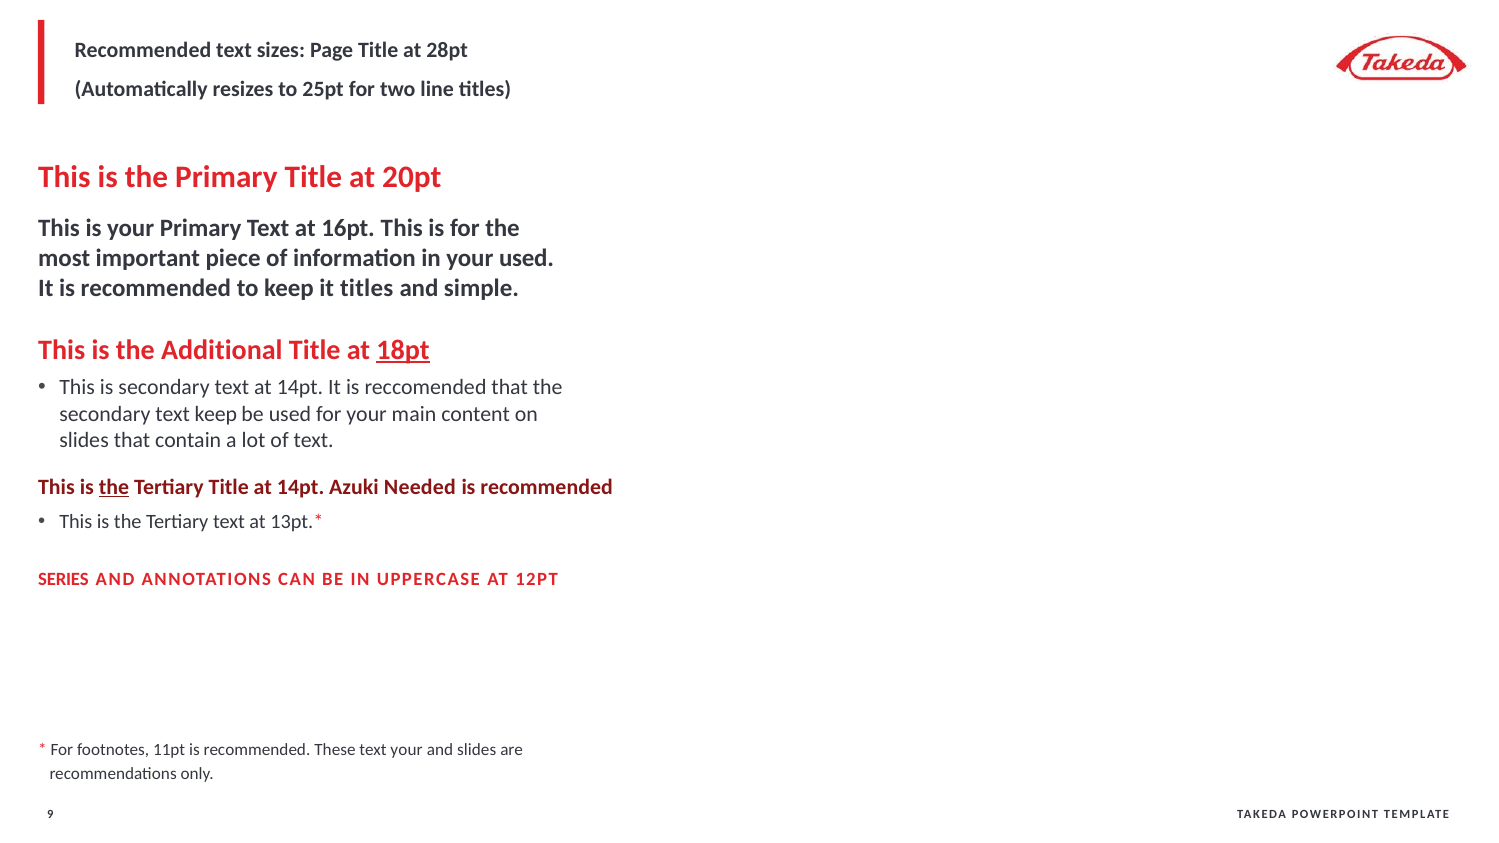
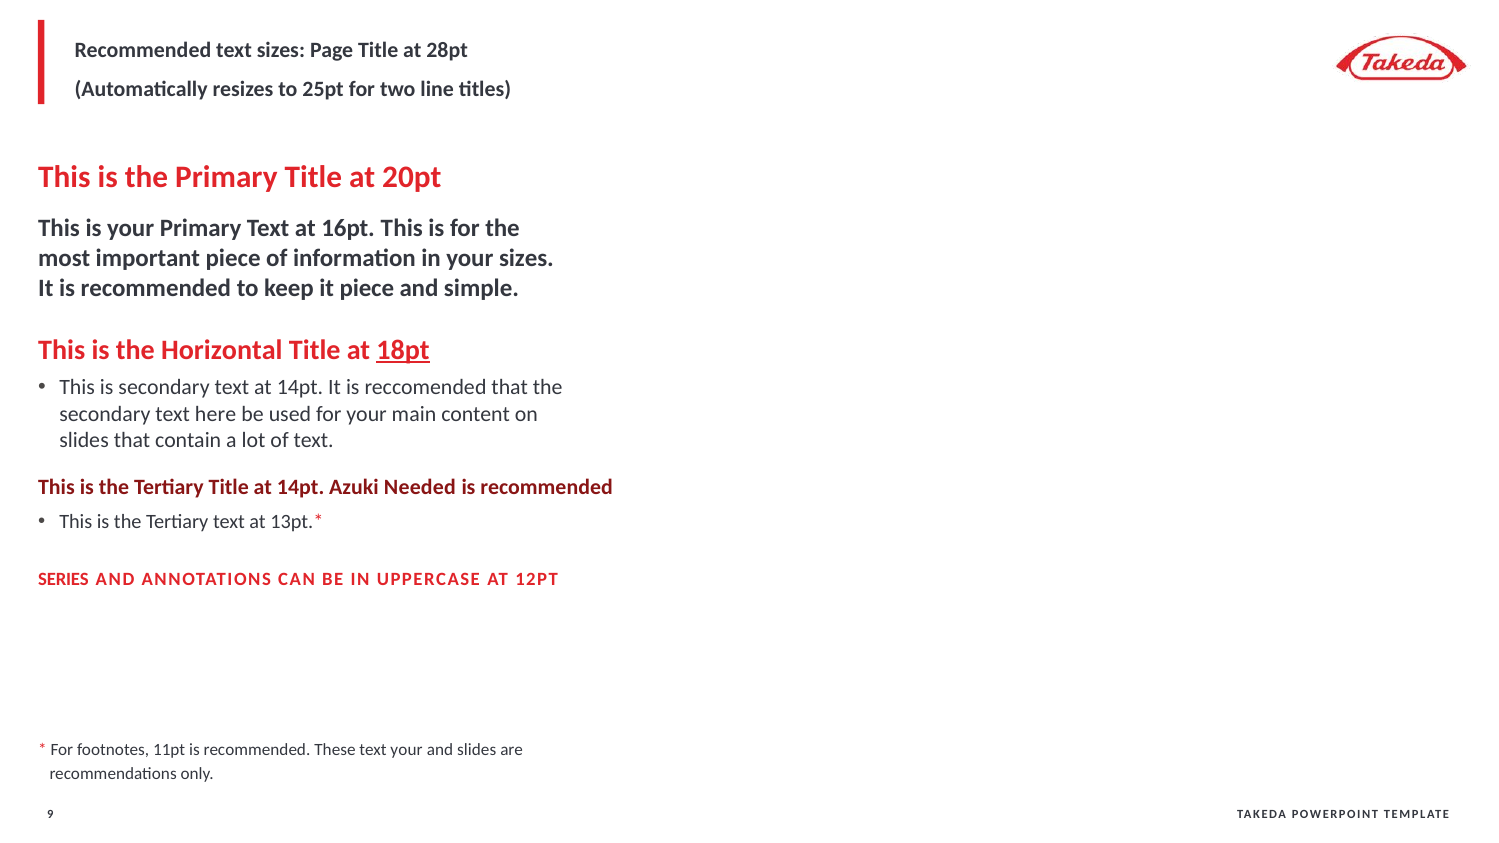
your used: used -> sizes
it titles: titles -> piece
Additional: Additional -> Horizontal
text keep: keep -> here
the at (114, 487) underline: present -> none
